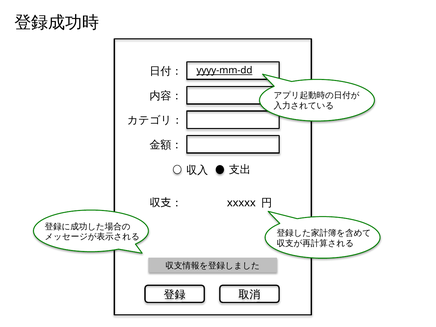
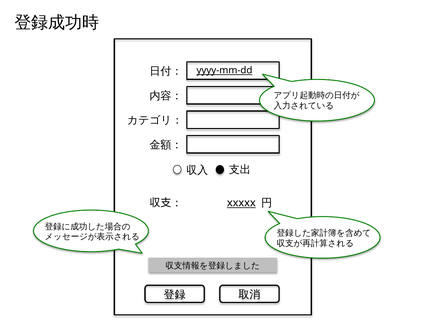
xxxxx underline: none -> present
